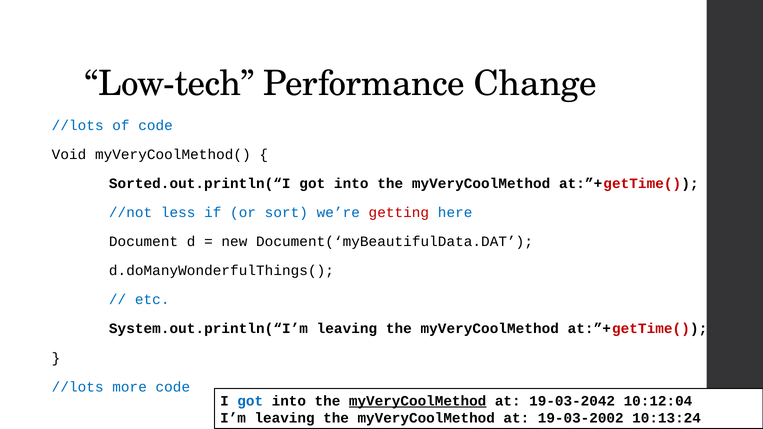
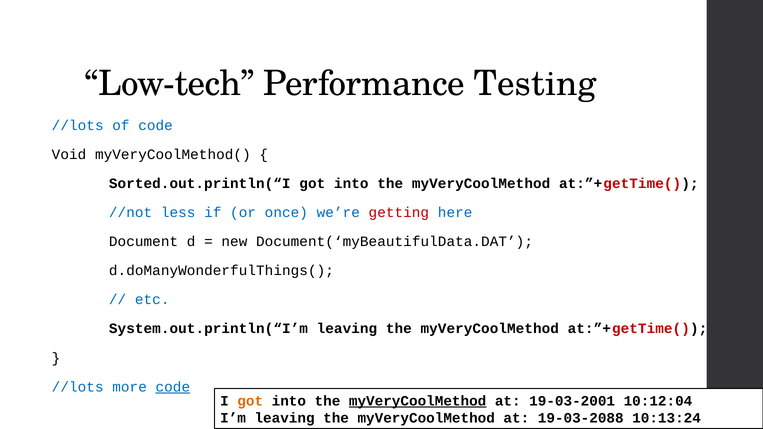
Change: Change -> Testing
sort: sort -> once
code at (173, 387) underline: none -> present
got at (250, 401) colour: blue -> orange
19-03-2042: 19-03-2042 -> 19-03-2001
19-03-2002: 19-03-2002 -> 19-03-2088
